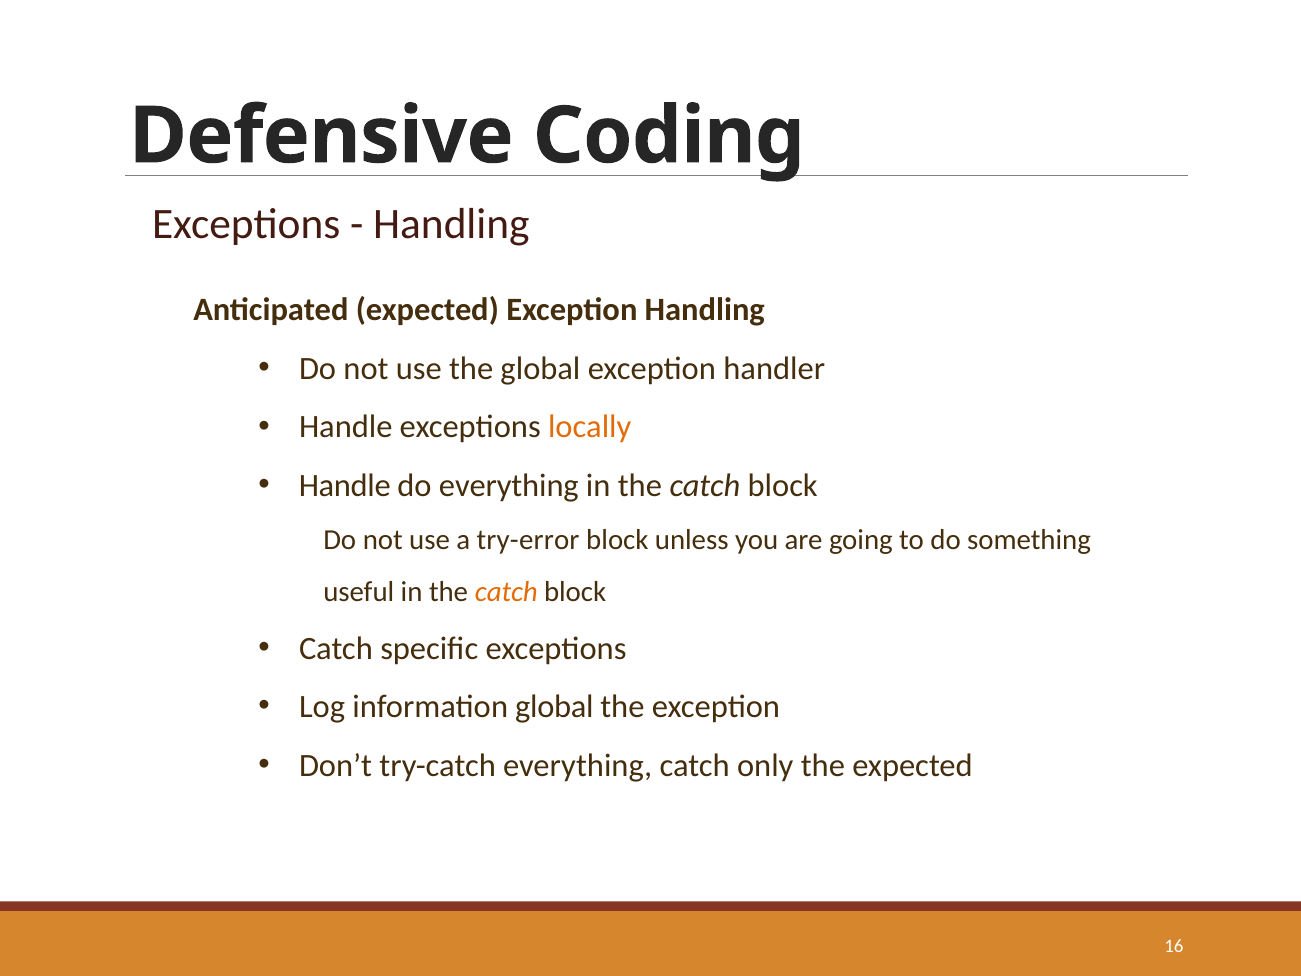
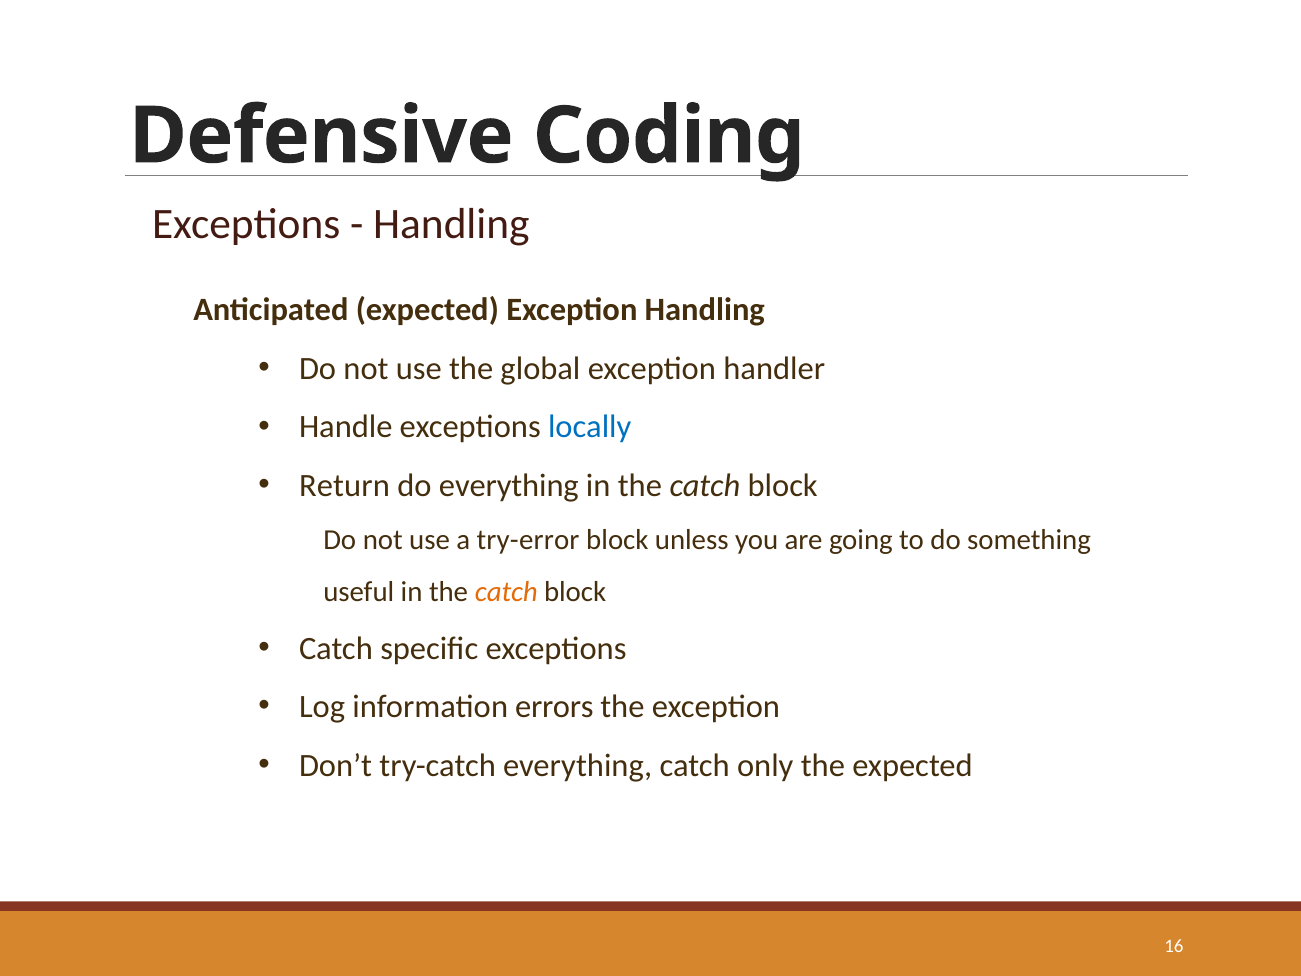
locally colour: orange -> blue
Handle at (345, 486): Handle -> Return
information global: global -> errors
